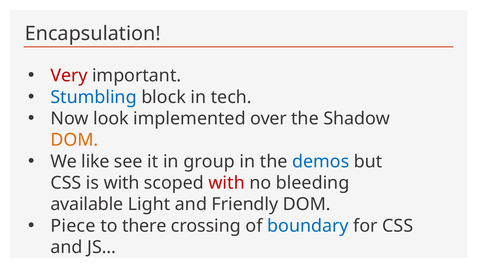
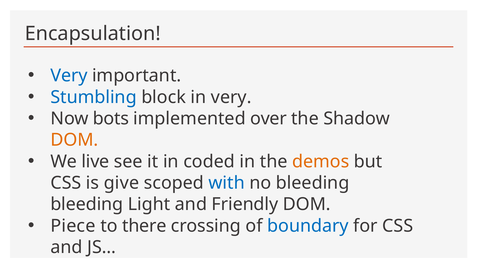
Very at (69, 76) colour: red -> blue
in tech: tech -> very
look: look -> bots
like: like -> live
group: group -> coded
demos colour: blue -> orange
is with: with -> give
with at (227, 183) colour: red -> blue
available at (87, 205): available -> bleeding
